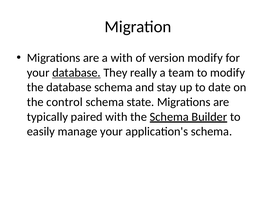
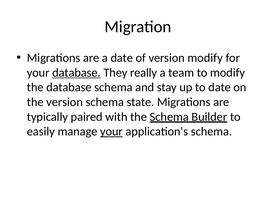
a with: with -> date
the control: control -> version
your at (111, 132) underline: none -> present
